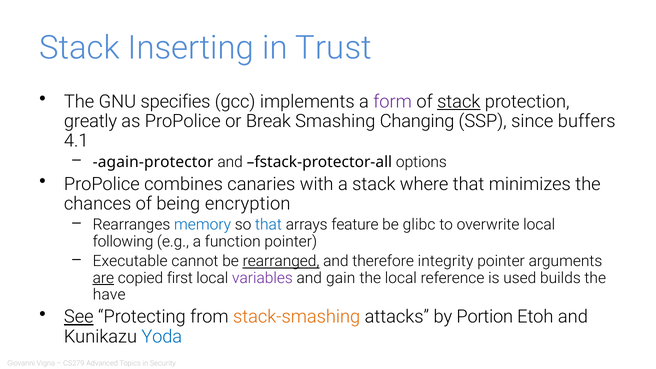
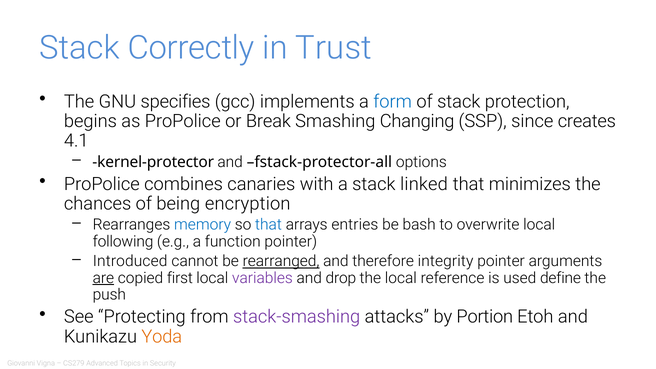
Inserting: Inserting -> Correctly
form colour: purple -> blue
stack at (459, 102) underline: present -> none
greatly: greatly -> begins
buffers: buffers -> creates
again-protector: again-protector -> kernel-protector
where: where -> linked
feature: feature -> entries
glibc: glibc -> bash
Executable: Executable -> Introduced
gain: gain -> drop
builds: builds -> define
have: have -> push
See underline: present -> none
stack-smashing colour: orange -> purple
Yoda colour: blue -> orange
